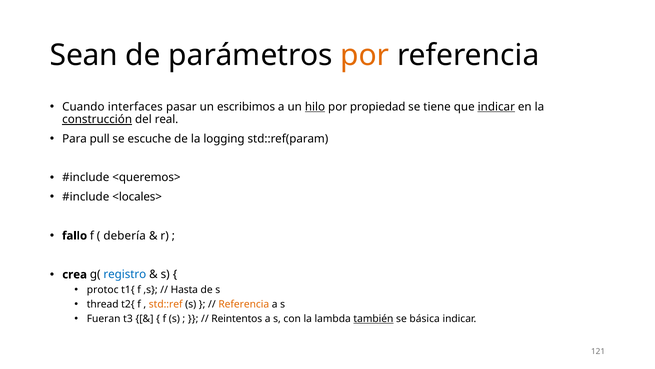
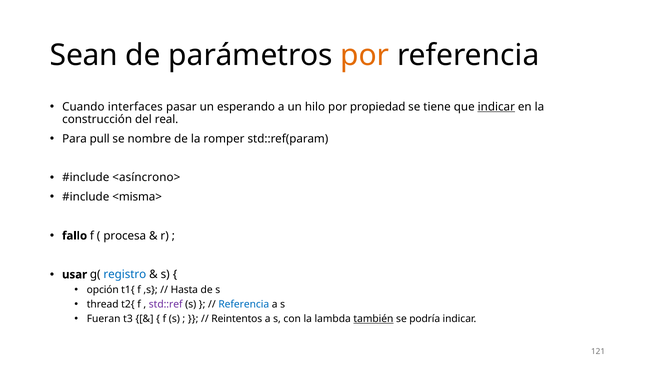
escribimos: escribimos -> esperando
hilo underline: present -> none
construcción underline: present -> none
escuche: escuche -> nombre
logging: logging -> romper
<queremos>: <queremos> -> <asíncrono>
<locales>: <locales> -> <misma>
debería: debería -> procesa
crea: crea -> usar
protoc: protoc -> opción
std::ref colour: orange -> purple
Referencia at (244, 304) colour: orange -> blue
básica: básica -> podría
